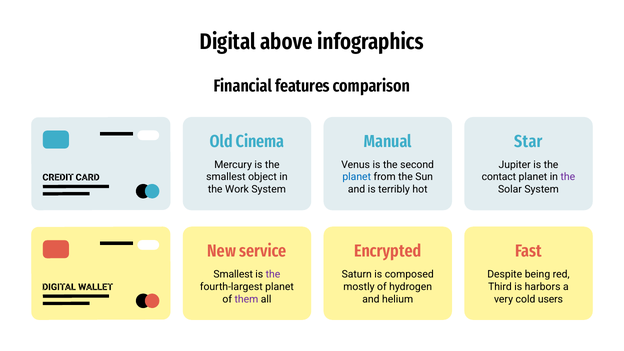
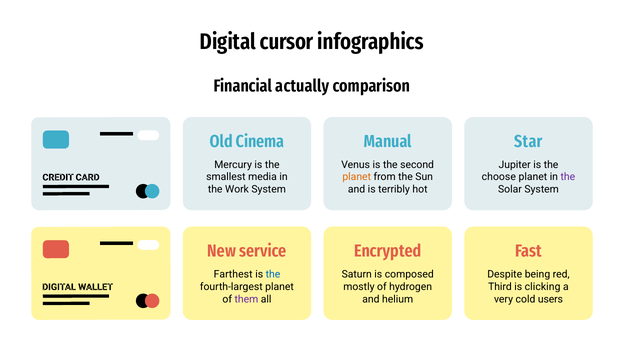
above: above -> cursor
features: features -> actually
object: object -> media
planet at (357, 177) colour: blue -> orange
contact: contact -> choose
Smallest at (233, 274): Smallest -> Farthest
the at (273, 274) colour: purple -> blue
harbors: harbors -> clicking
